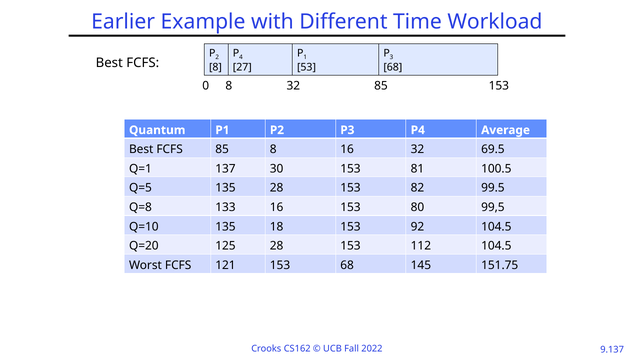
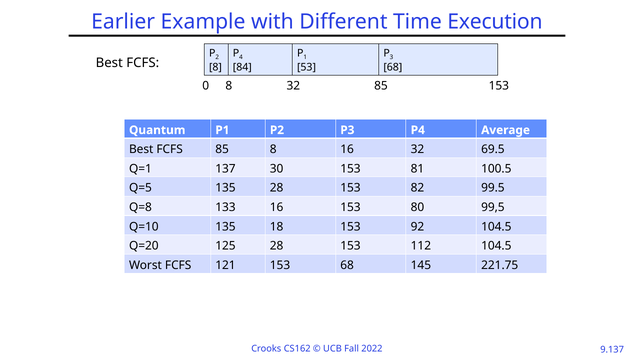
Workload: Workload -> Execution
27: 27 -> 84
151.75: 151.75 -> 221.75
